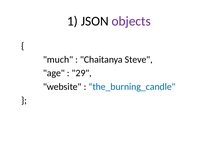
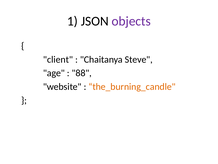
much: much -> client
29: 29 -> 88
the_burning_candle colour: blue -> orange
